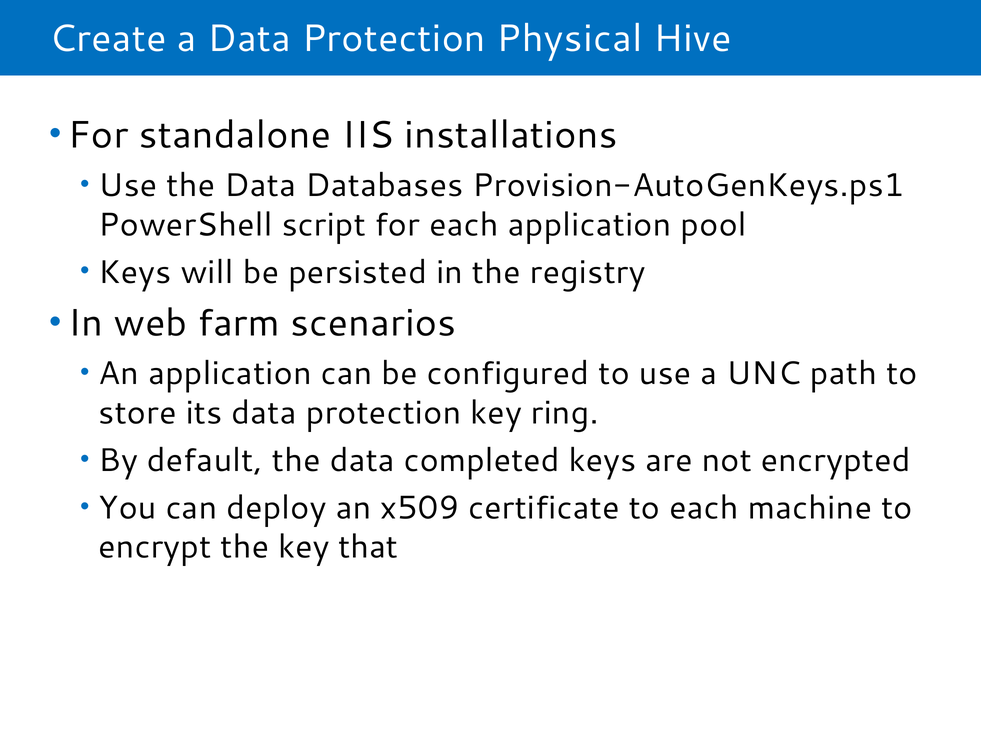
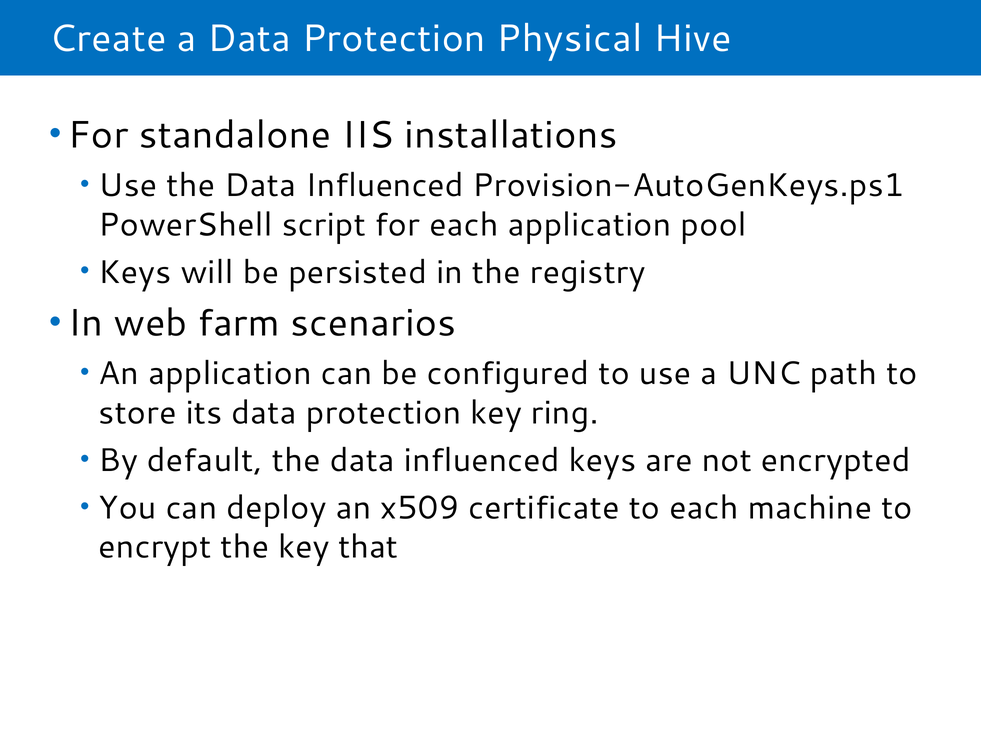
Use the Data Databases: Databases -> Influenced
default the data completed: completed -> influenced
